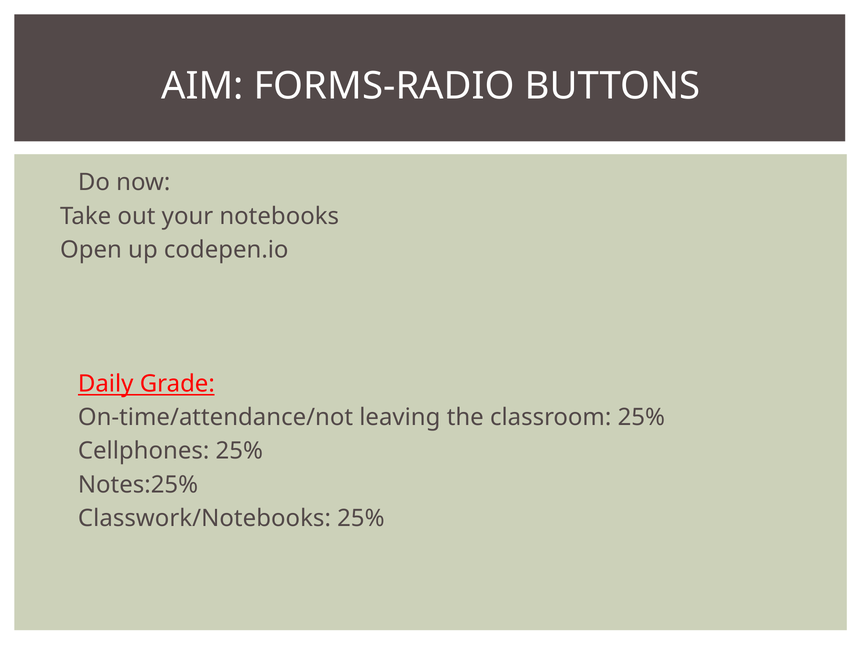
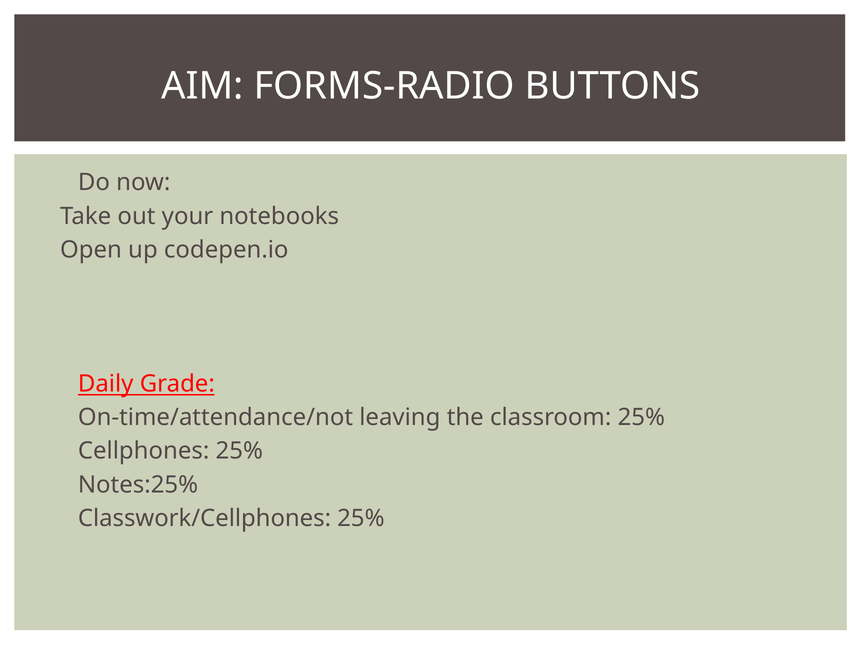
Classwork/Notebooks: Classwork/Notebooks -> Classwork/Cellphones
